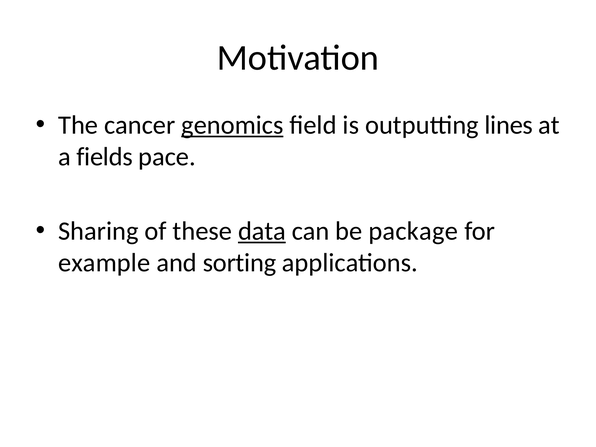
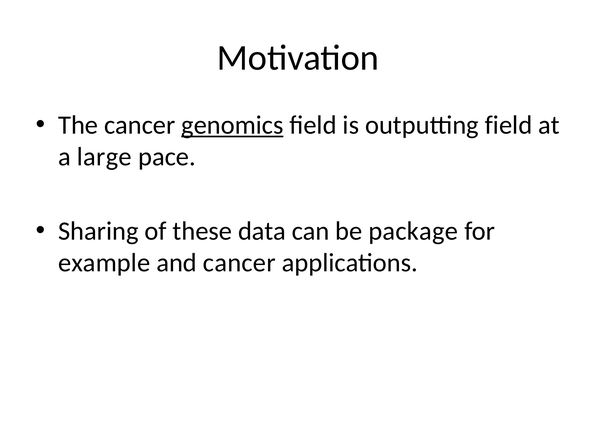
outputting lines: lines -> field
fields: fields -> large
data underline: present -> none
and sorting: sorting -> cancer
